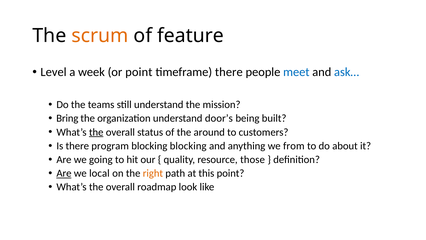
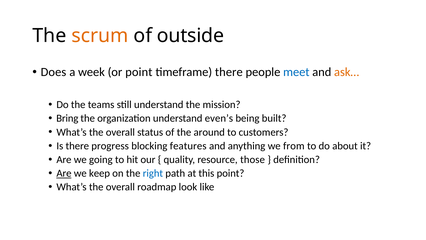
feature: feature -> outside
Level: Level -> Does
ask… colour: blue -> orange
door’s: door’s -> even’s
the at (96, 132) underline: present -> none
program: program -> progress
blocking blocking: blocking -> features
local: local -> keep
right colour: orange -> blue
